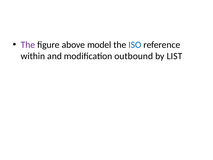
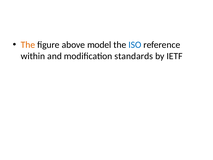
The at (28, 45) colour: purple -> orange
outbound: outbound -> standards
LIST: LIST -> IETF
